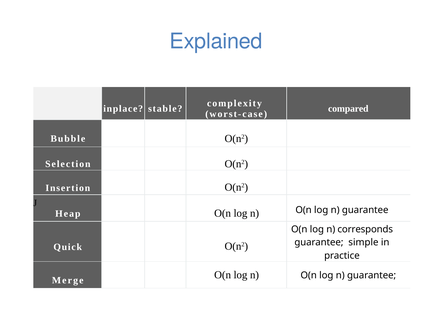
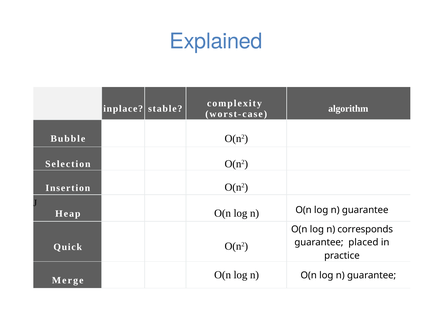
compared: compared -> algorithm
simple: simple -> placed
